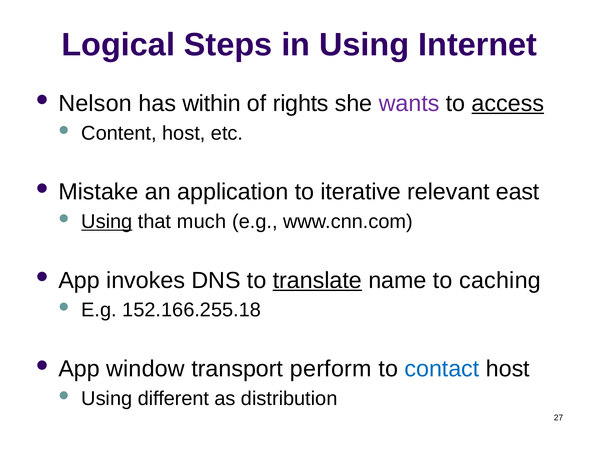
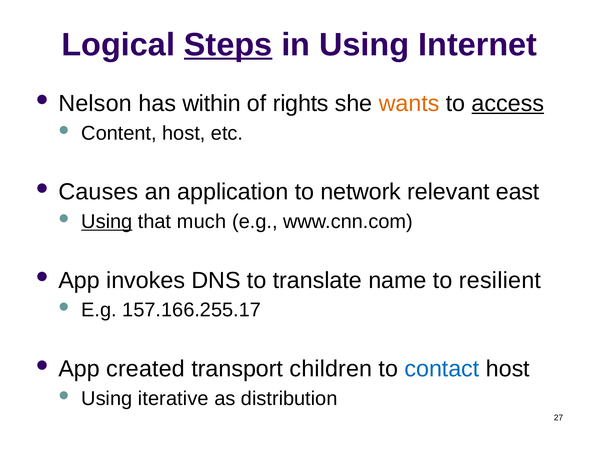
Steps underline: none -> present
wants colour: purple -> orange
Mistake: Mistake -> Causes
iterative: iterative -> network
translate underline: present -> none
caching: caching -> resilient
152.166.255.18: 152.166.255.18 -> 157.166.255.17
window: window -> created
perform: perform -> children
different: different -> iterative
